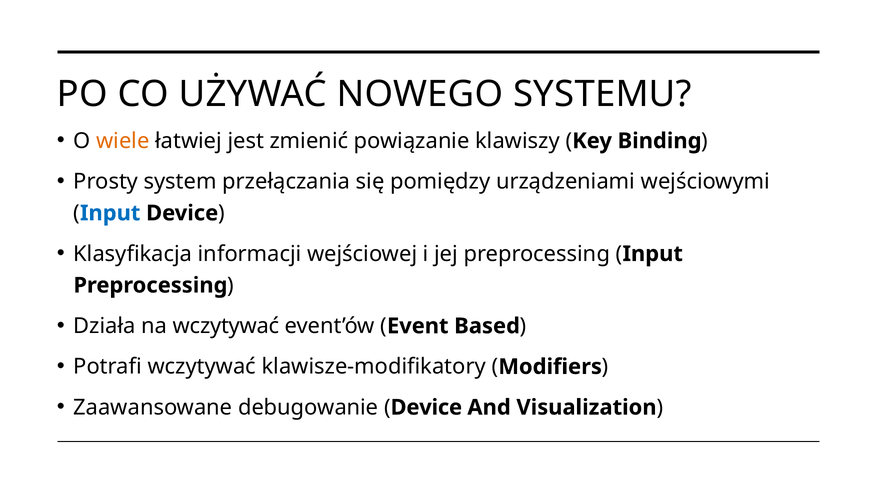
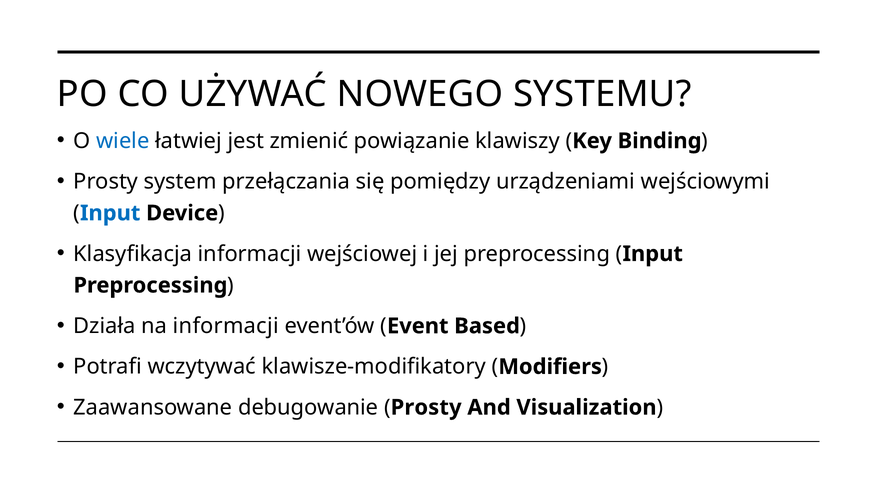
wiele colour: orange -> blue
na wczytywać: wczytywać -> informacji
Device at (426, 408): Device -> Prosty
